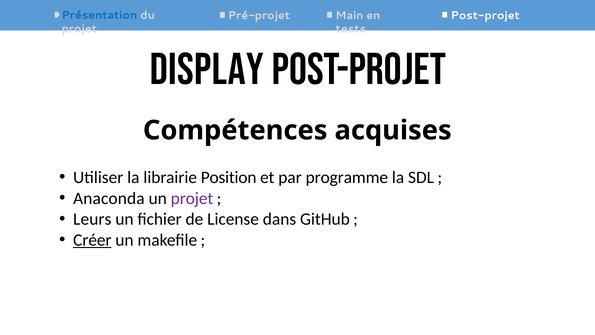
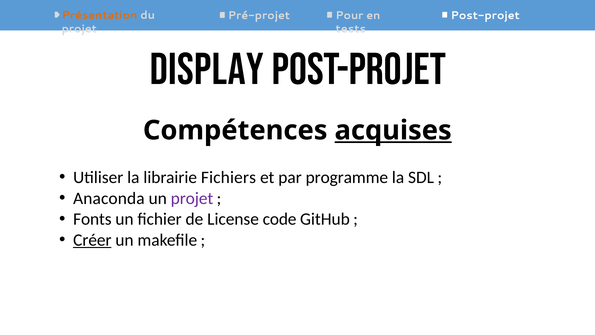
Présentation colour: blue -> orange
Main: Main -> Pour
acquises underline: none -> present
Position: Position -> Fichiers
Leurs: Leurs -> Fonts
dans: dans -> code
